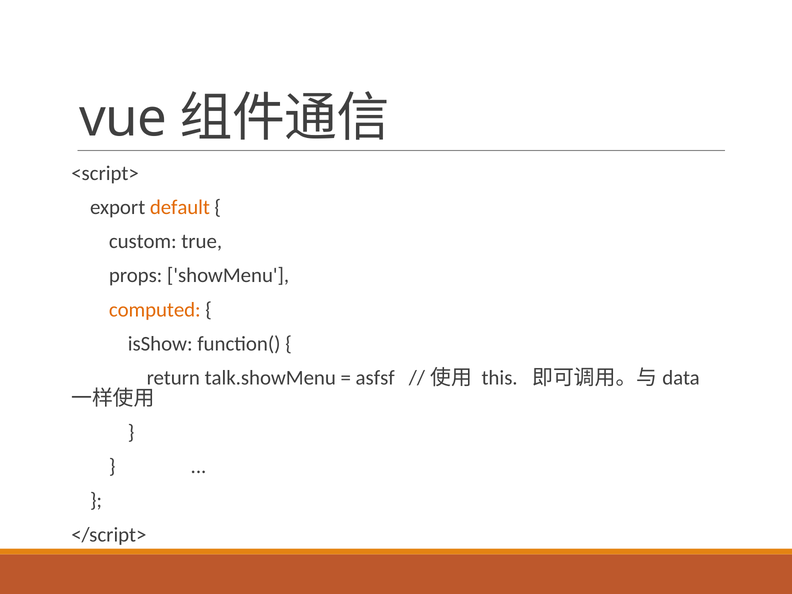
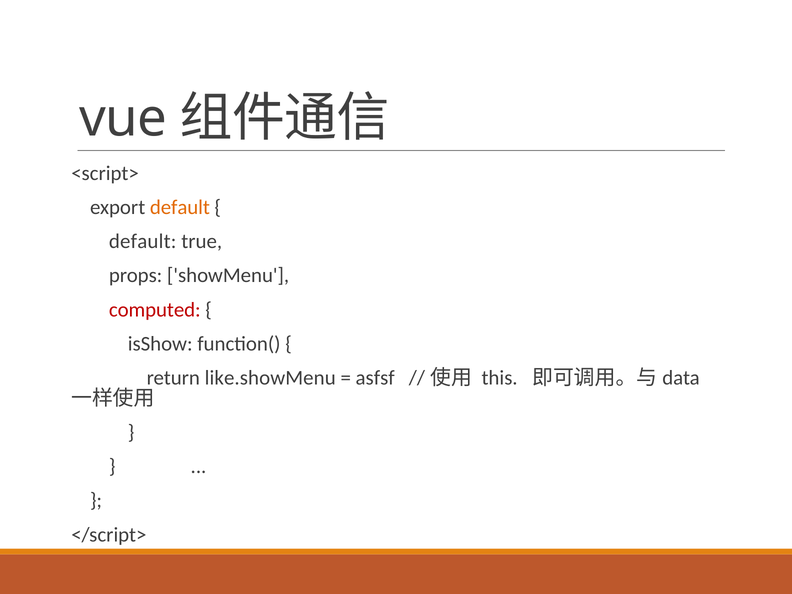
custom at (143, 241): custom -> default
computed colour: orange -> red
talk.showMenu: talk.showMenu -> like.showMenu
